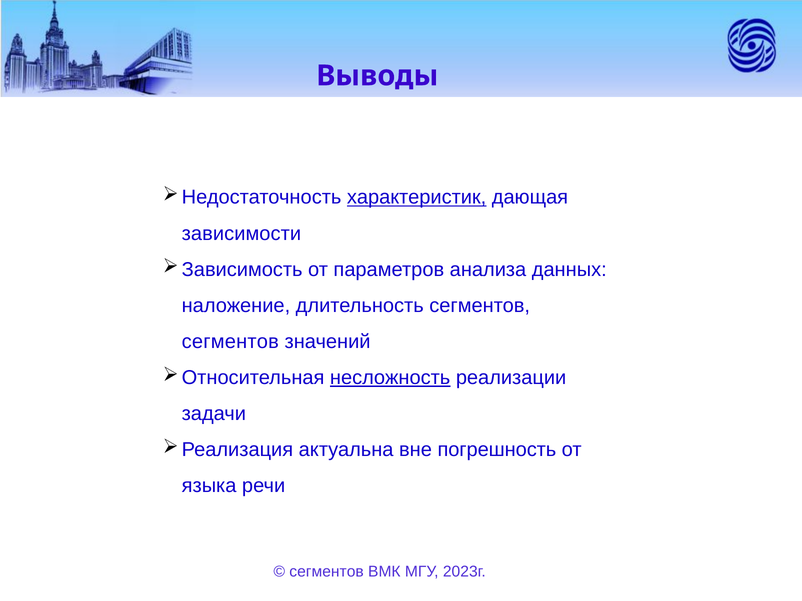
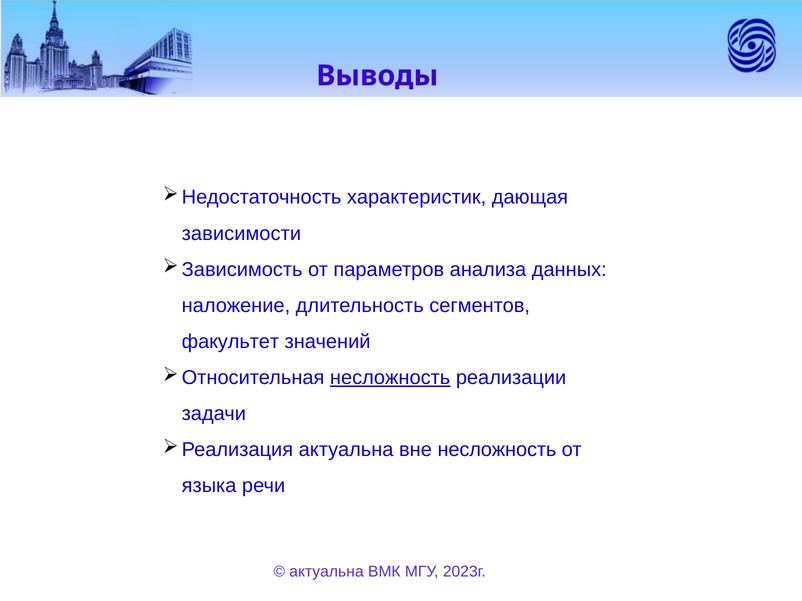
характеристик underline: present -> none
сегментов at (230, 342): сегментов -> факультет
вне погрешность: погрешность -> несложность
сегментов at (327, 572): сегментов -> актуальна
